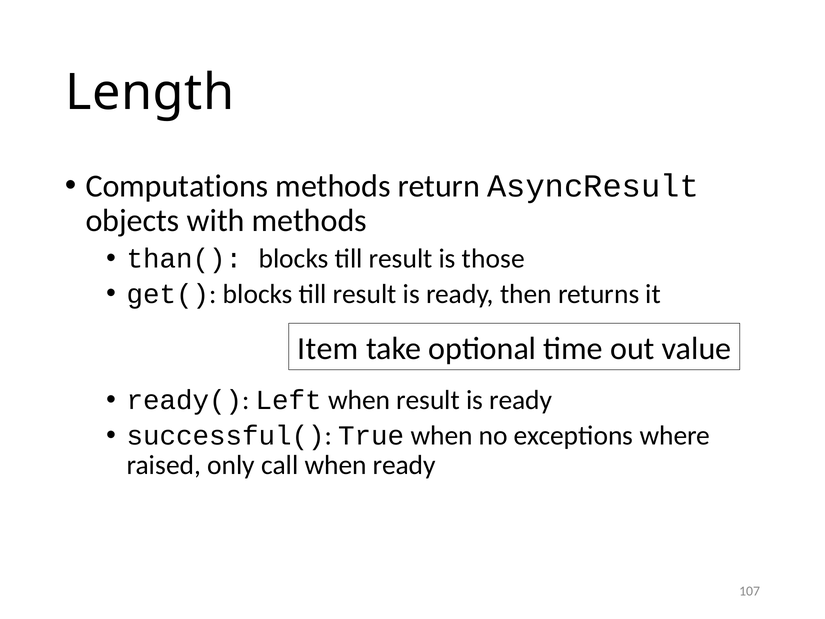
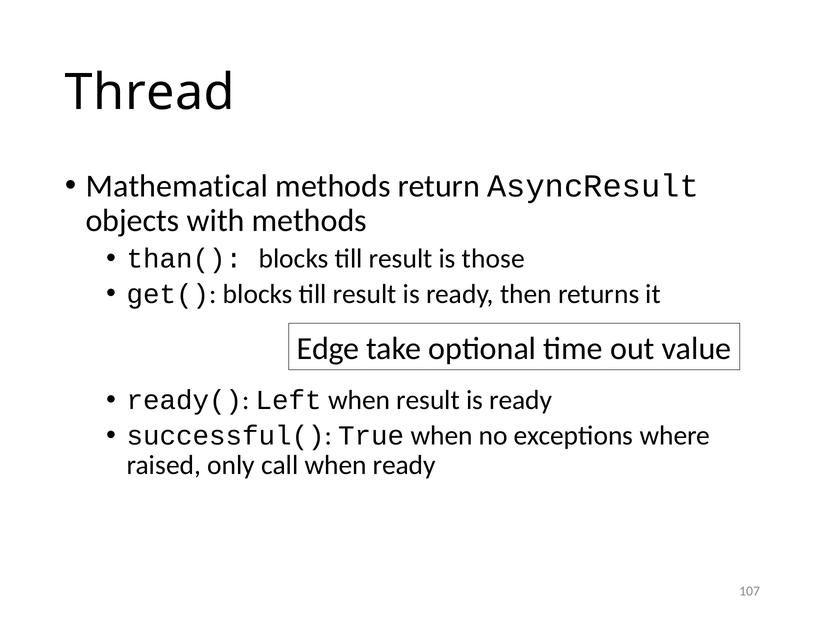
Length: Length -> Thread
Computations: Computations -> Mathematical
Item: Item -> Edge
